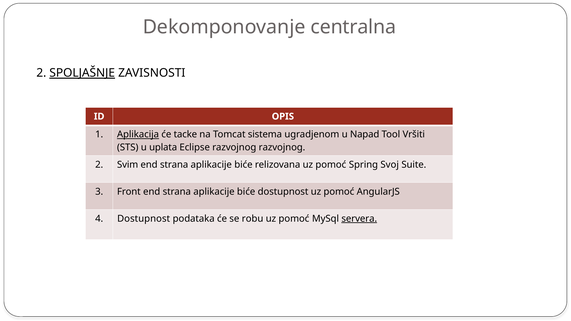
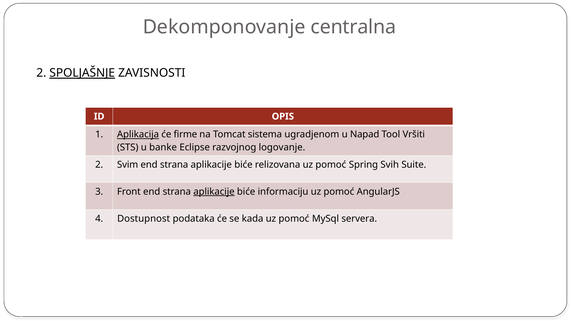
tacke: tacke -> firme
uplata: uplata -> banke
razvojnog razvojnog: razvojnog -> logovanje
Svoj: Svoj -> Svih
aplikacije at (214, 192) underline: none -> present
biće dostupnost: dostupnost -> informaciju
robu: robu -> kada
servera underline: present -> none
